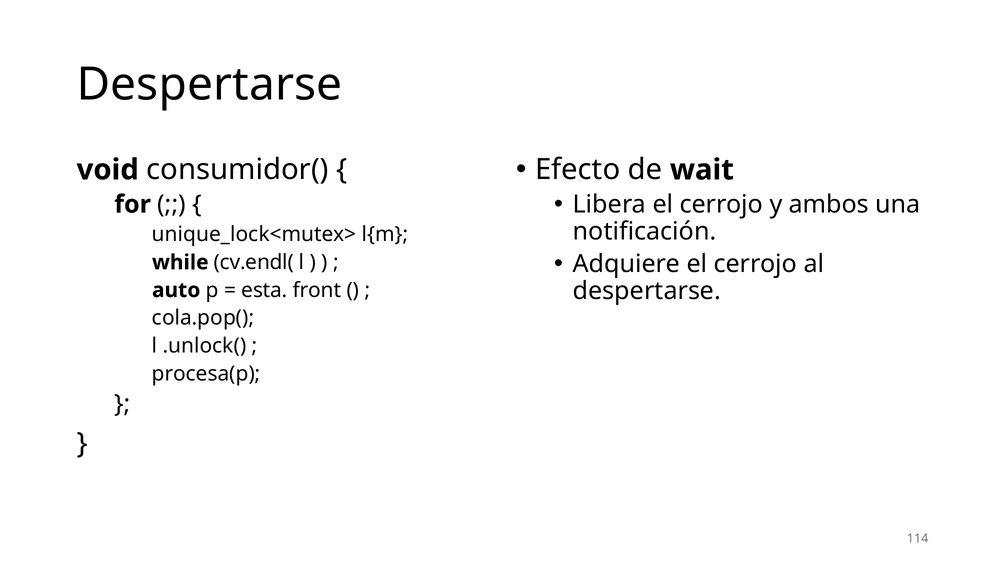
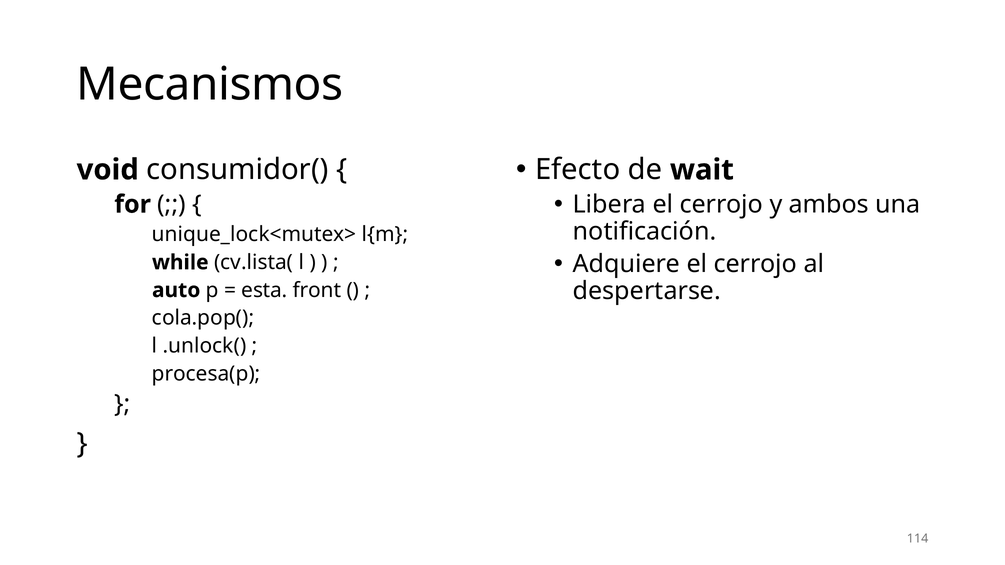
Despertarse at (210, 84): Despertarse -> Mecanismos
cv.endl(: cv.endl( -> cv.lista(
